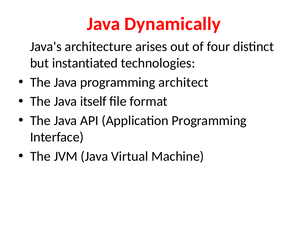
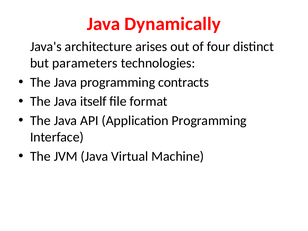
instantiated: instantiated -> parameters
architect: architect -> contracts
